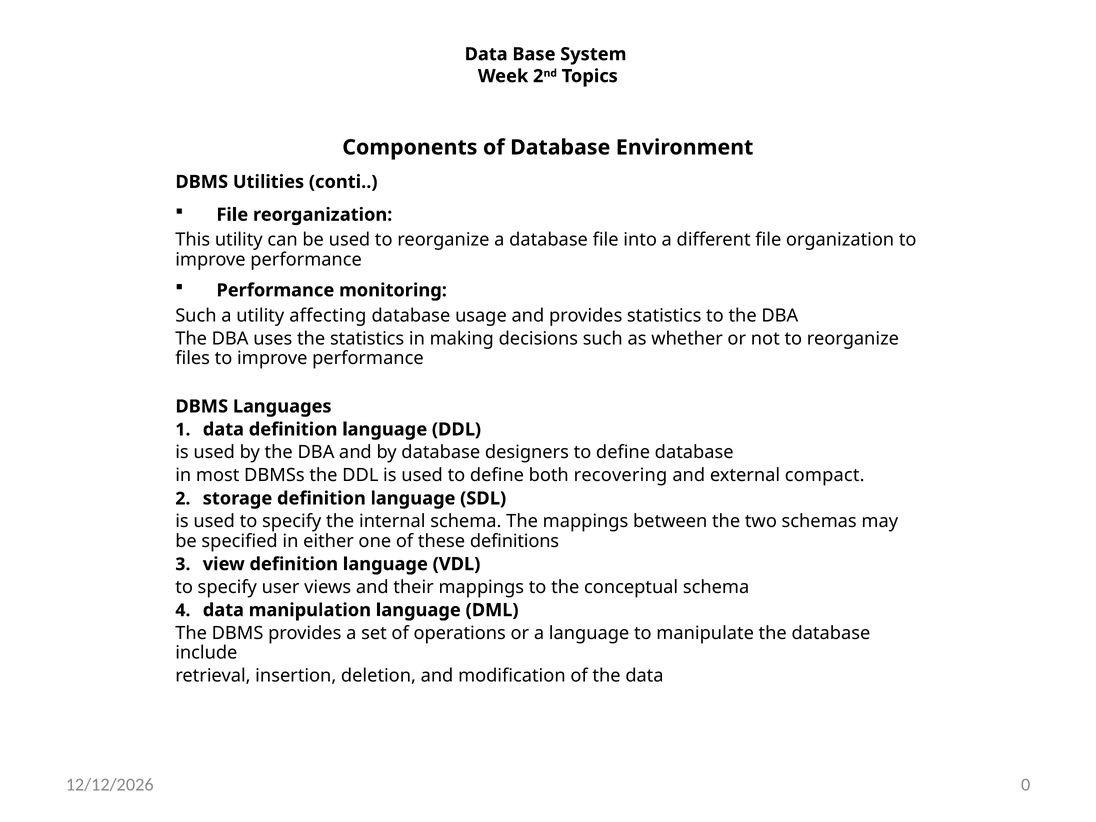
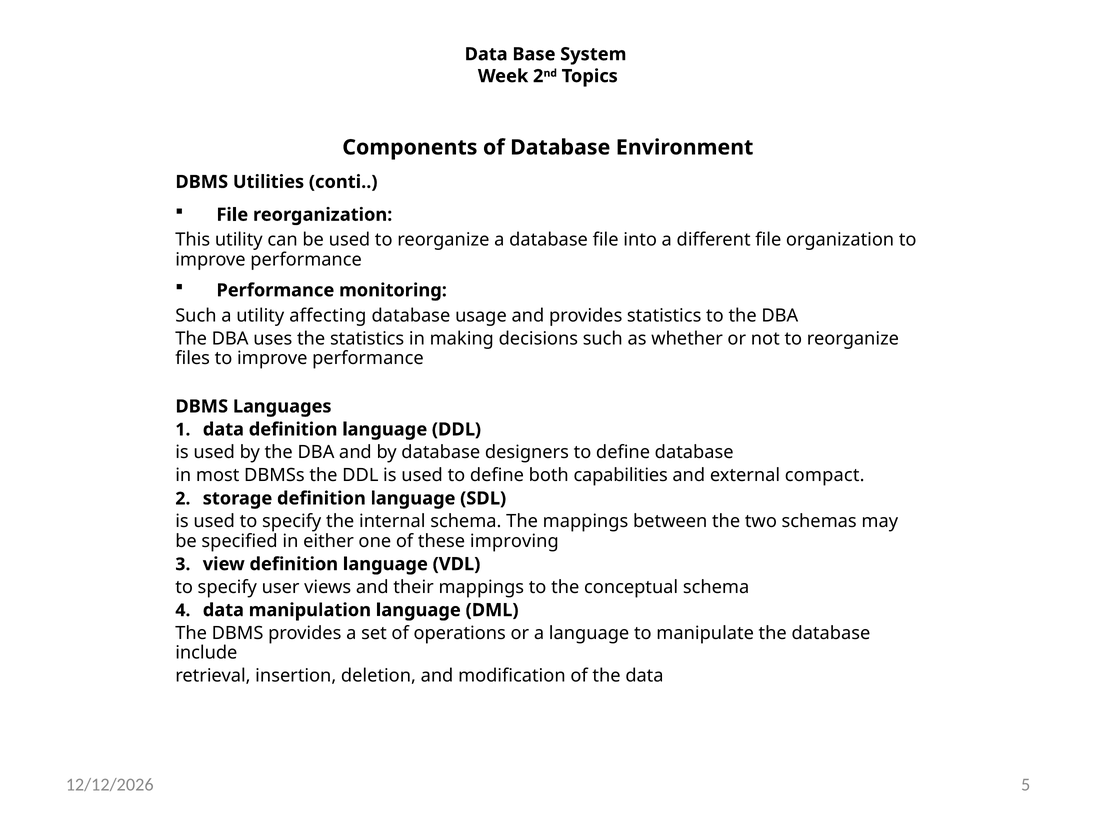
recovering: recovering -> capabilities
definitions: definitions -> improving
0: 0 -> 5
